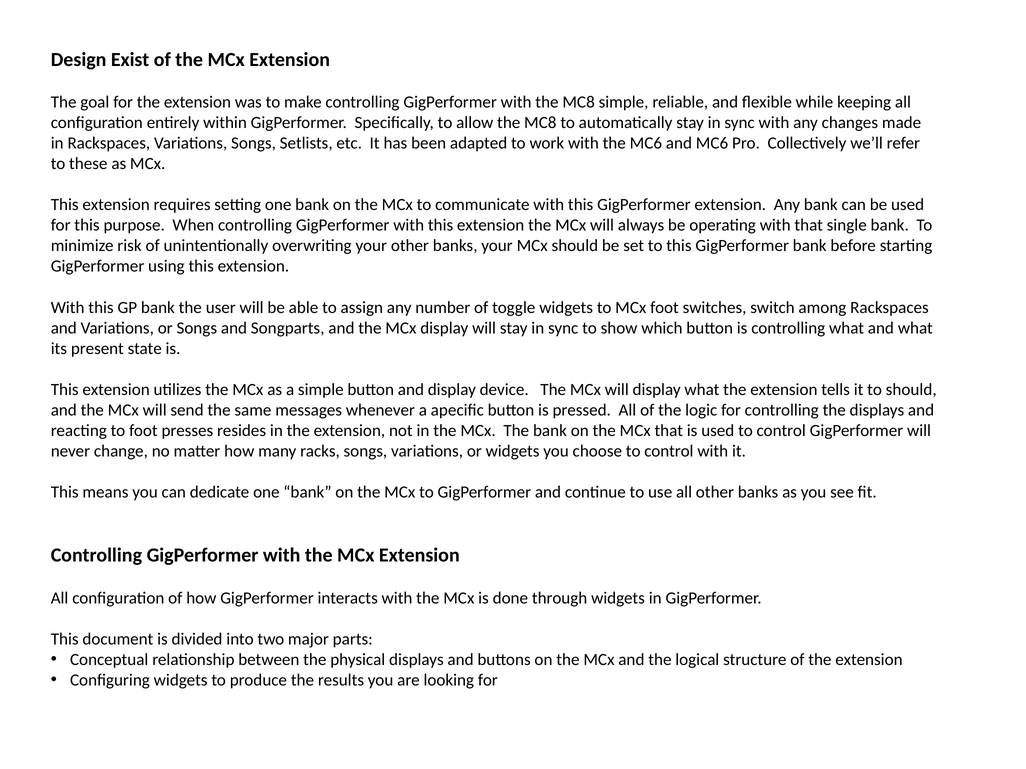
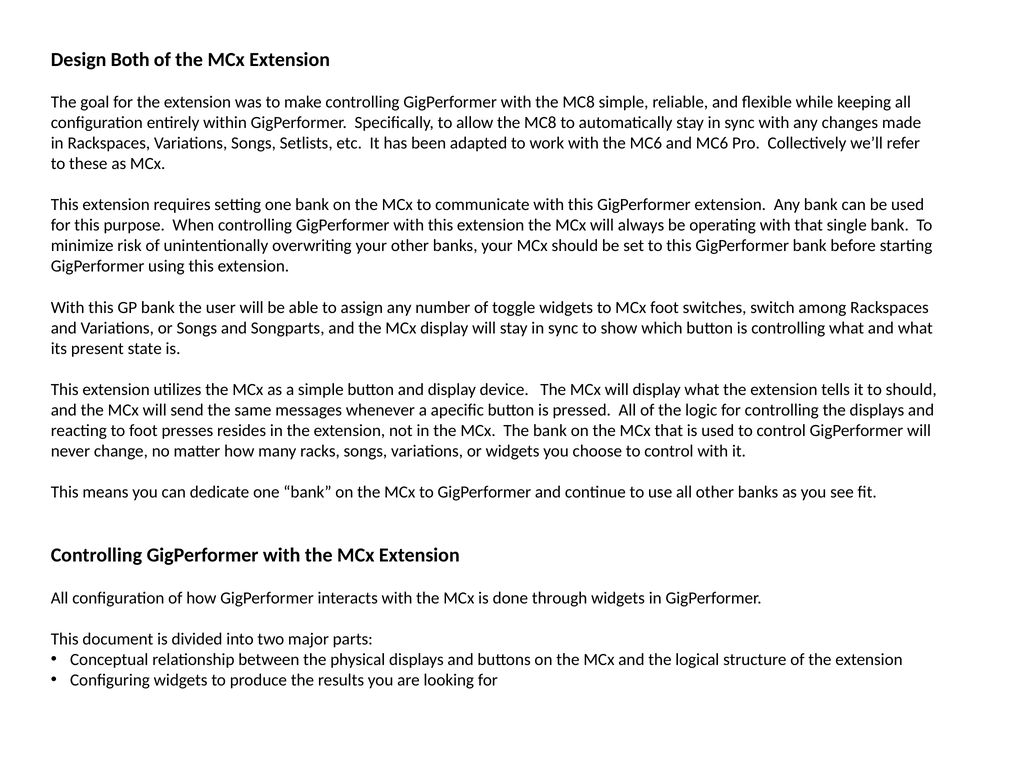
Exist: Exist -> Both
